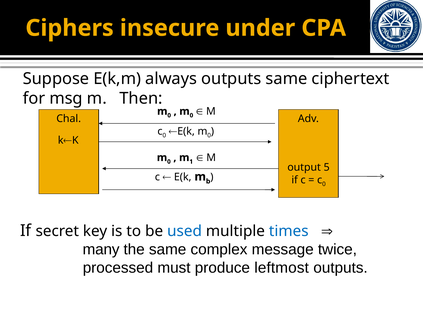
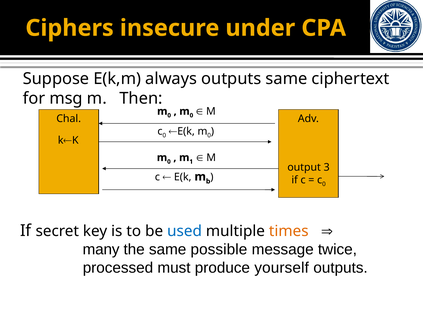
5: 5 -> 3
times colour: blue -> orange
complex: complex -> possible
leftmost: leftmost -> yourself
